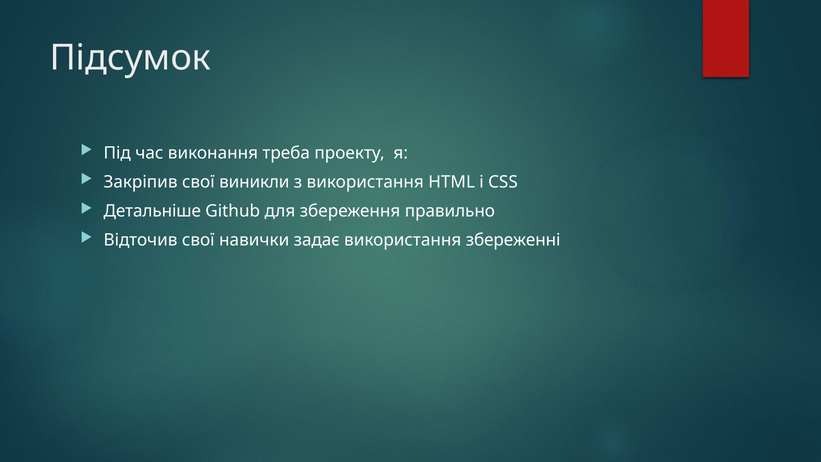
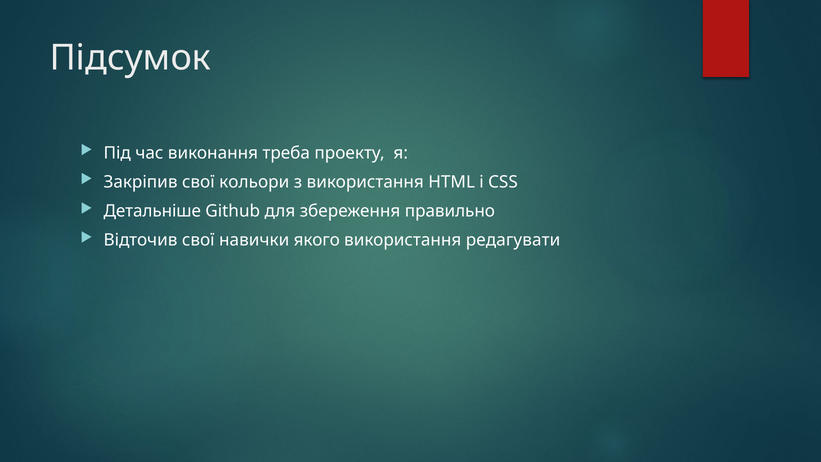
виникли: виникли -> кольори
задає: задає -> якого
збереженні: збереженні -> редагувати
